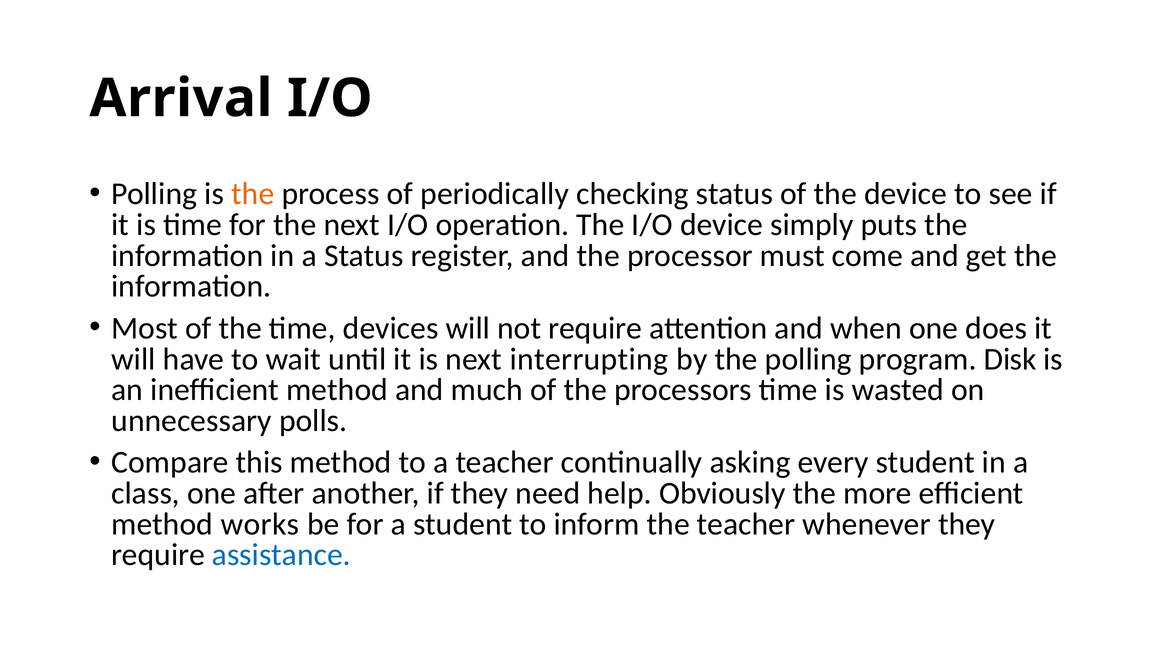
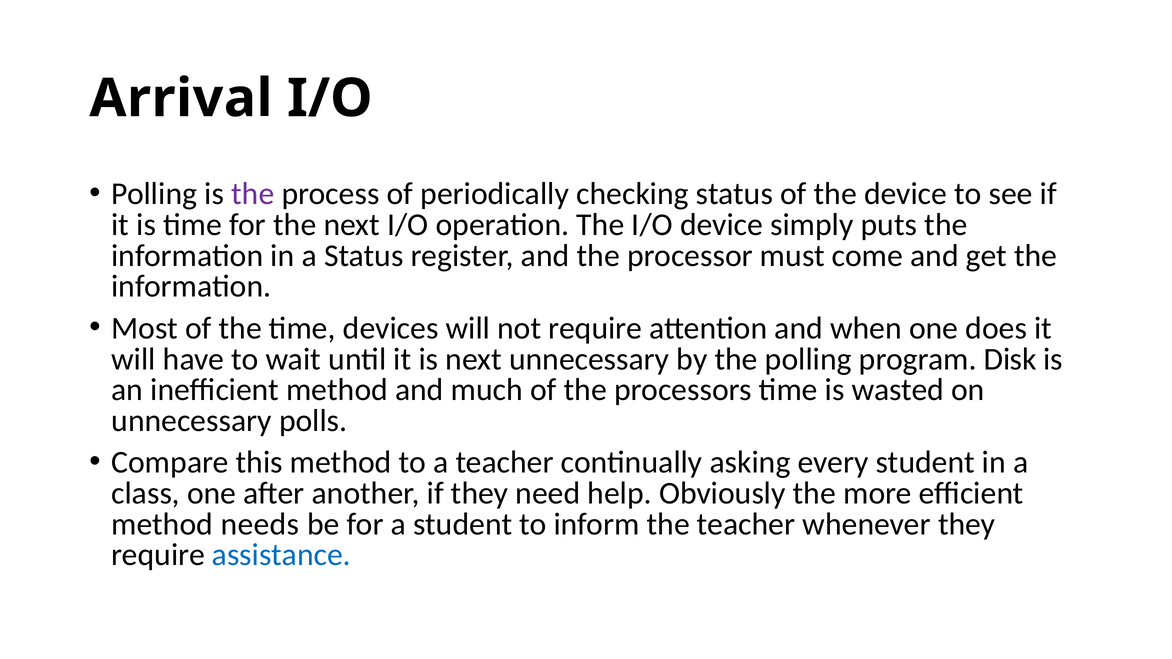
the at (253, 194) colour: orange -> purple
next interrupting: interrupting -> unnecessary
works: works -> needs
